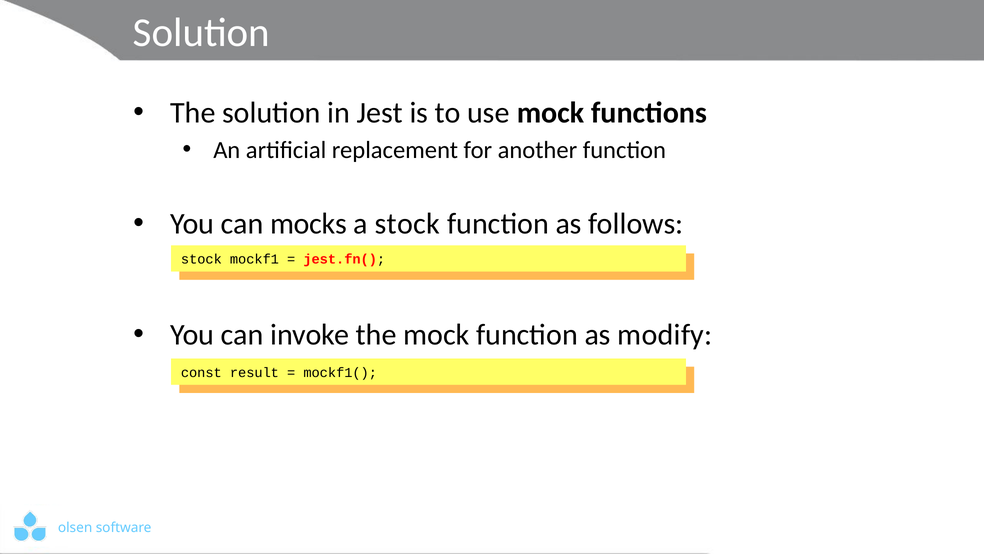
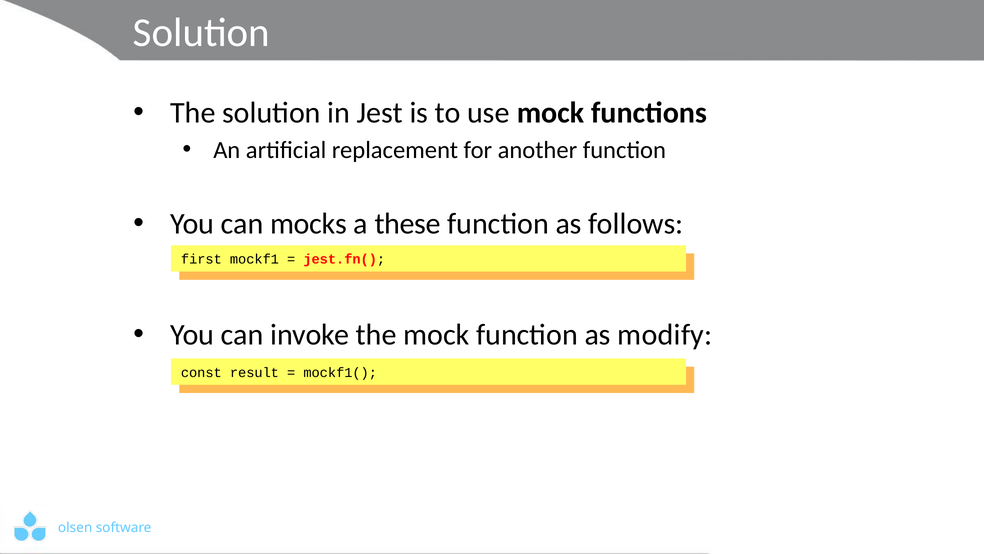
a stock: stock -> these
stock at (201, 259): stock -> first
